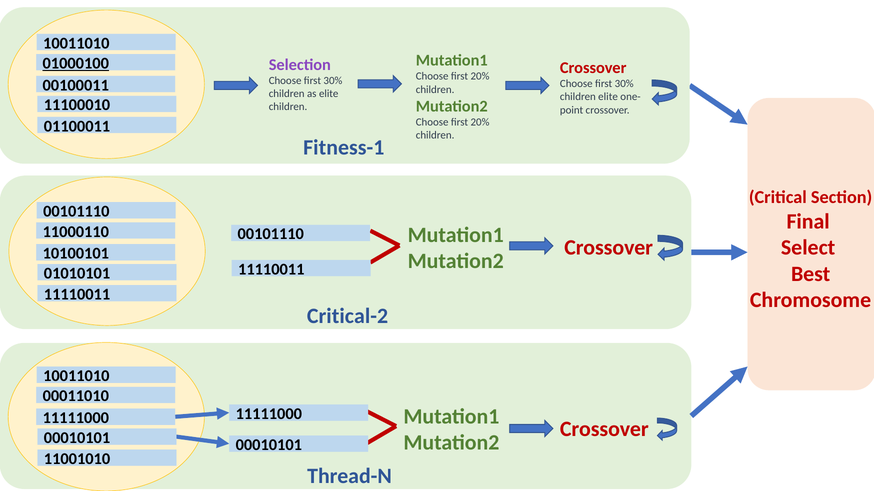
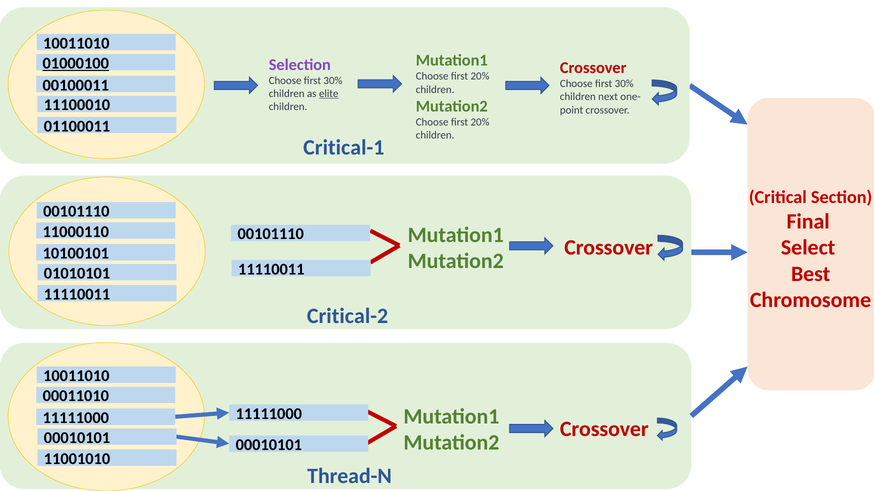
elite at (329, 94) underline: none -> present
children elite: elite -> next
Fitness-1: Fitness-1 -> Critical-1
